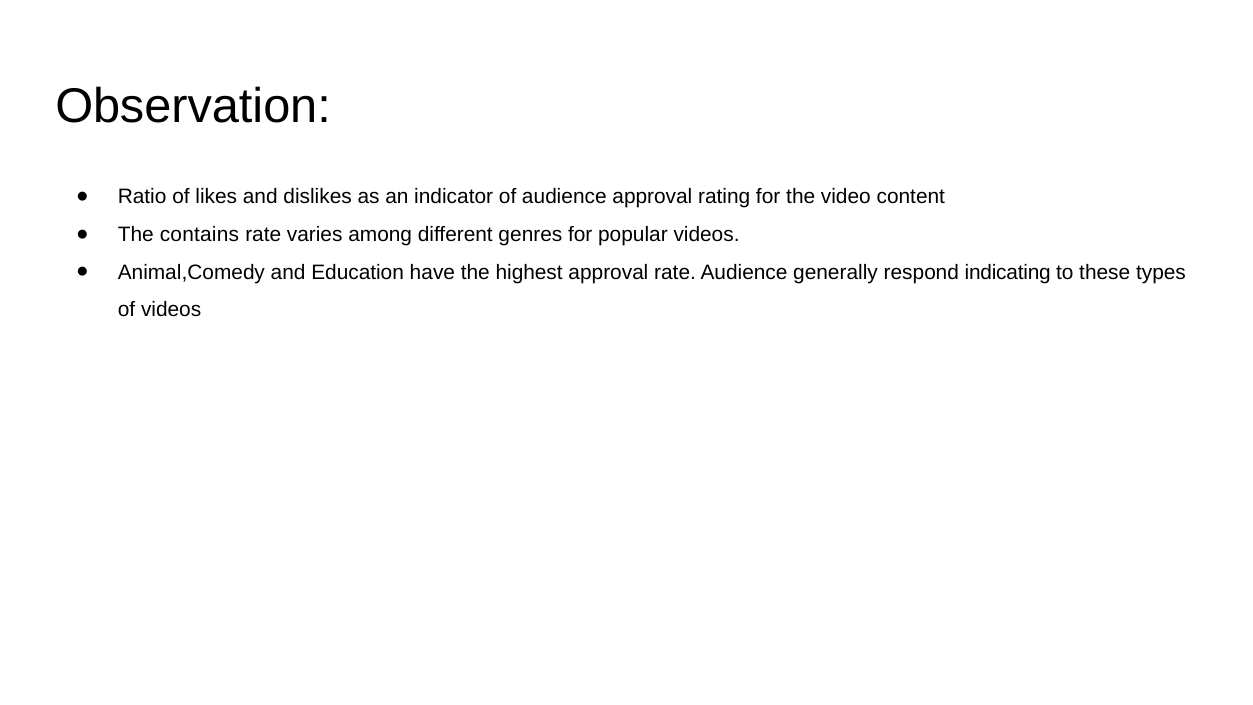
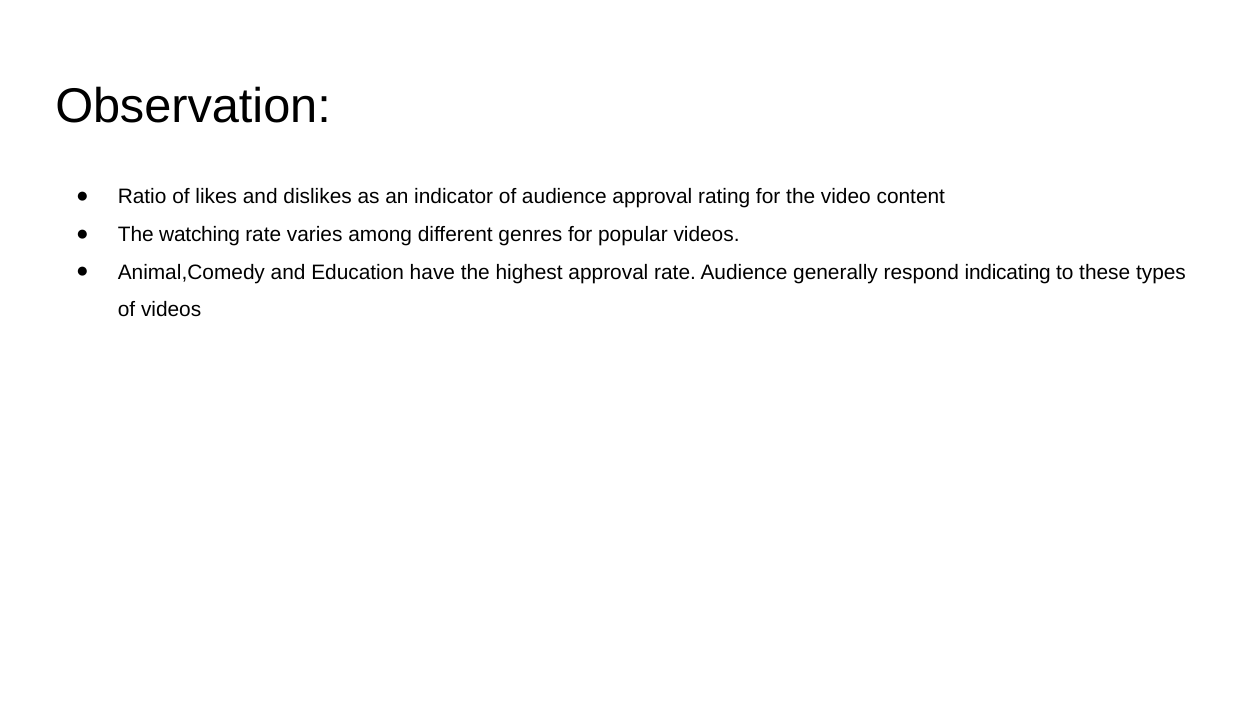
contains: contains -> watching
